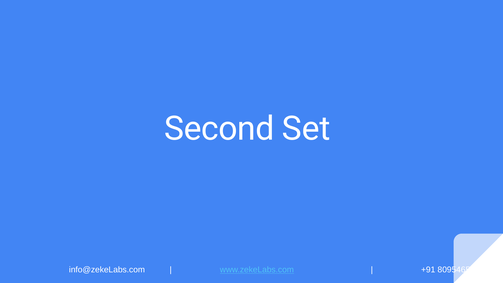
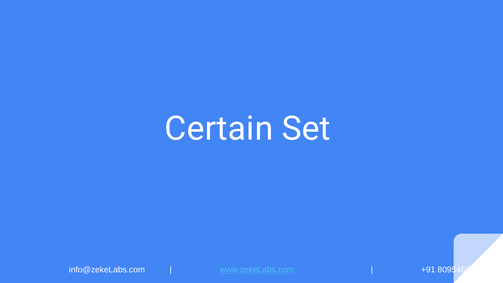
Second: Second -> Certain
